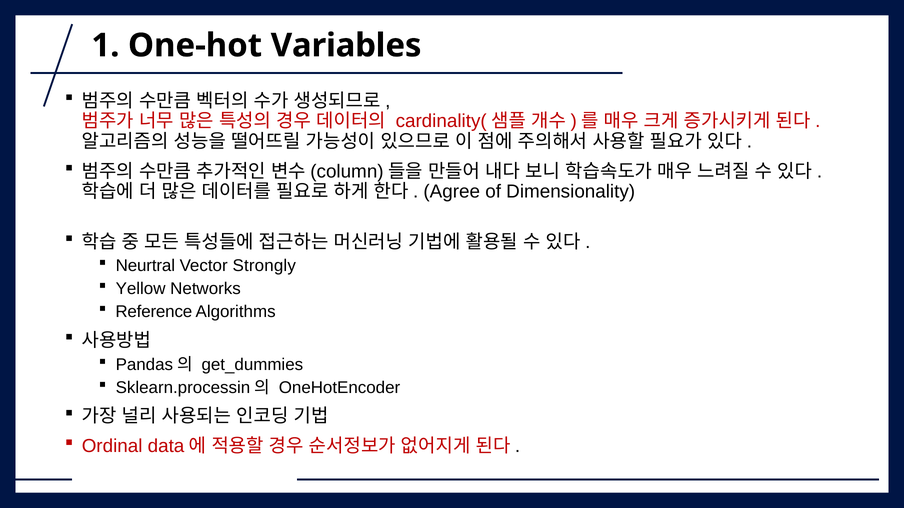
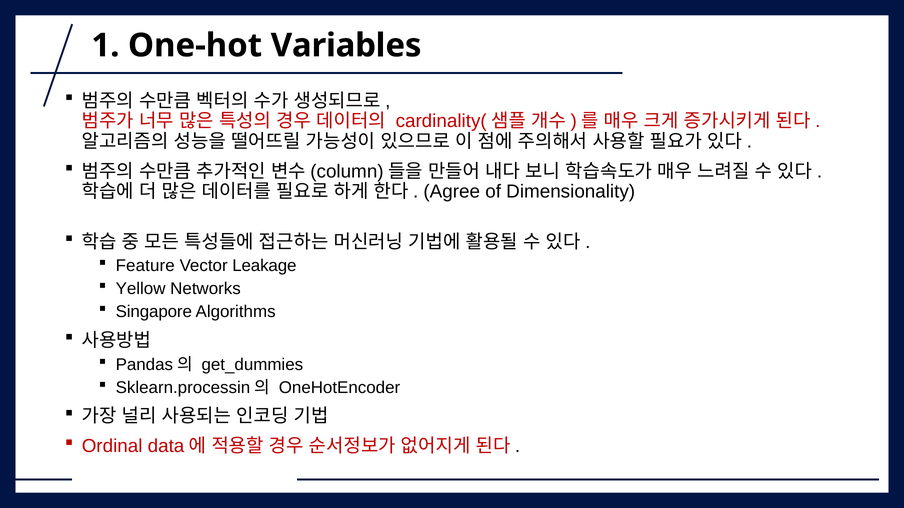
Neurtral: Neurtral -> Feature
Strongly: Strongly -> Leakage
Reference: Reference -> Singapore
